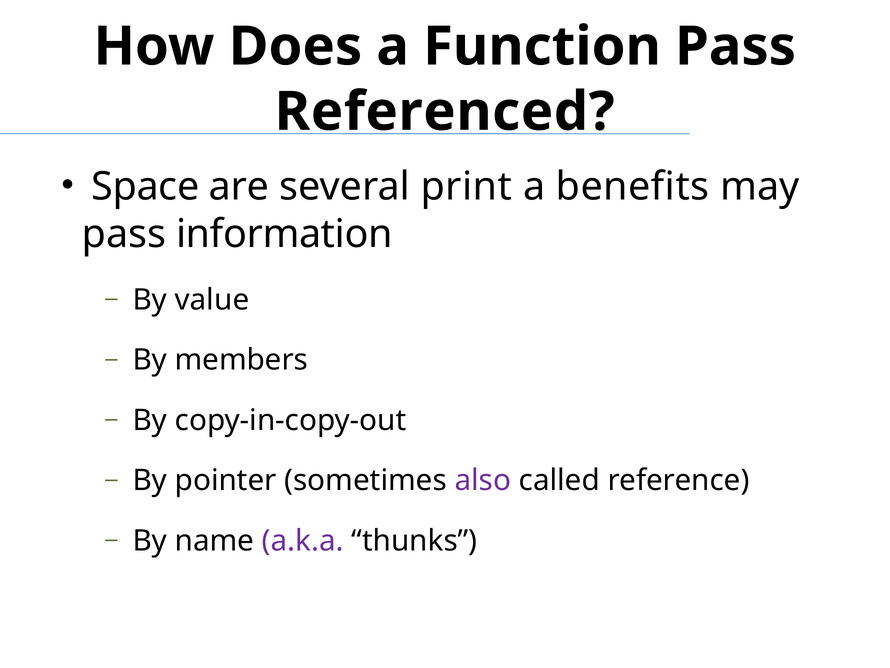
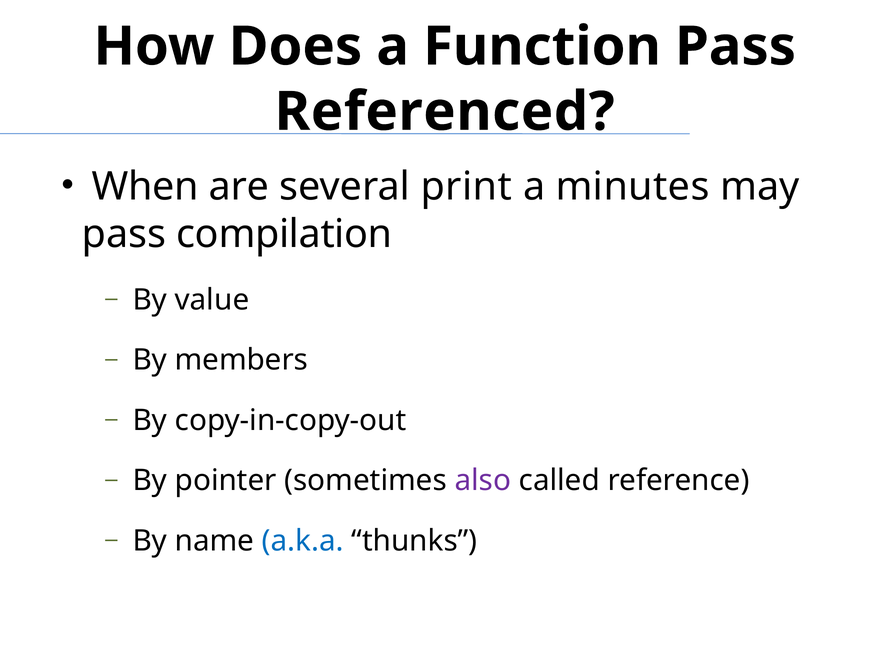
Space: Space -> When
benefits: benefits -> minutes
information: information -> compilation
a.k.a colour: purple -> blue
